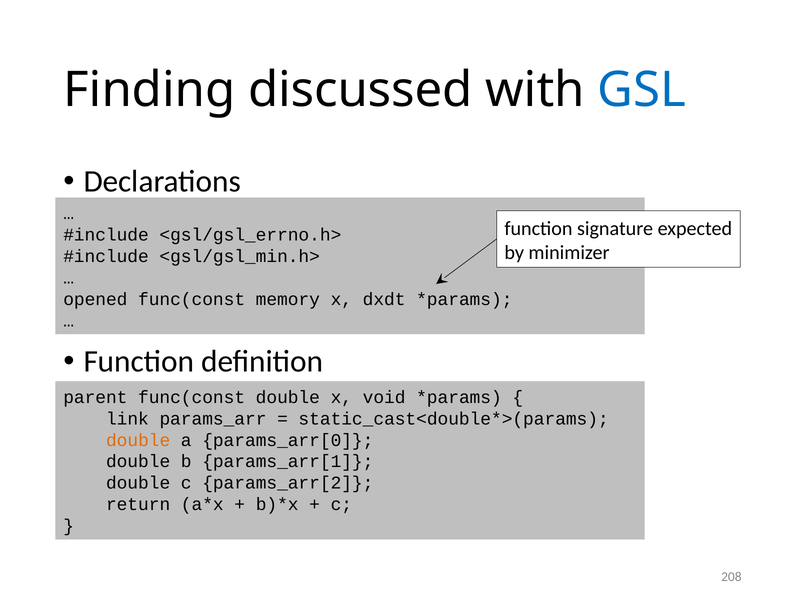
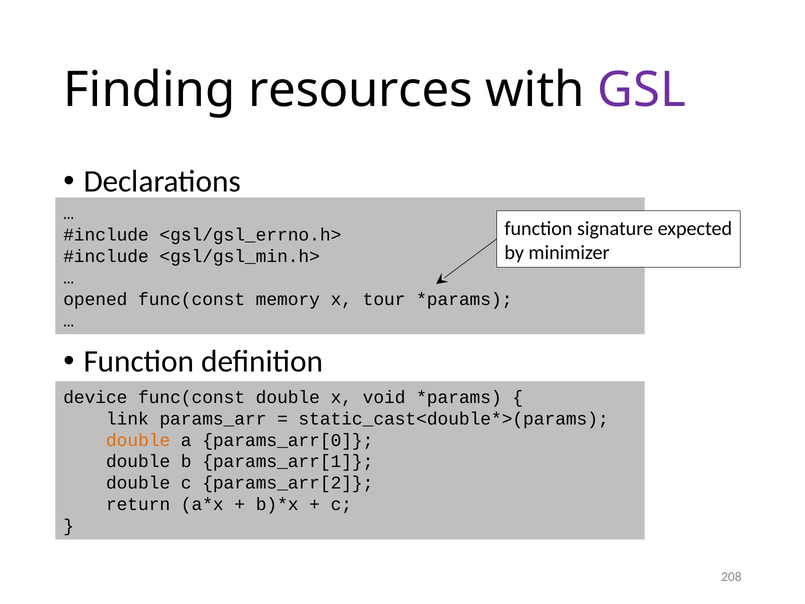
discussed: discussed -> resources
GSL colour: blue -> purple
dxdt: dxdt -> tour
parent: parent -> device
